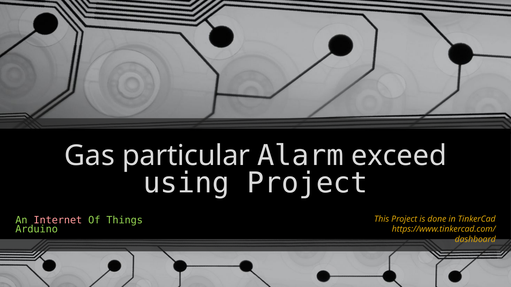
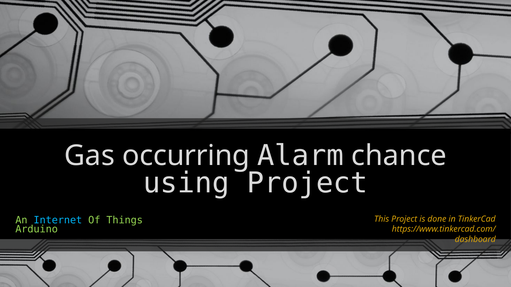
particular: particular -> occurring
exceed: exceed -> chance
Internet colour: pink -> light blue
